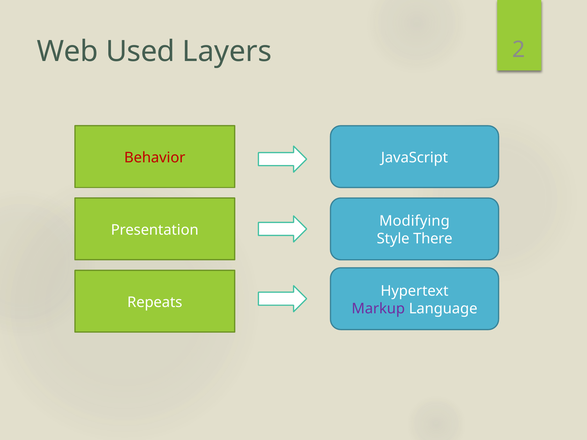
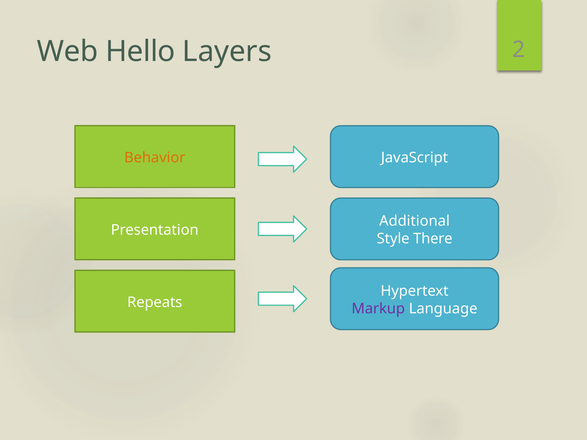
Used: Used -> Hello
Behavior colour: red -> orange
Modifying: Modifying -> Additional
